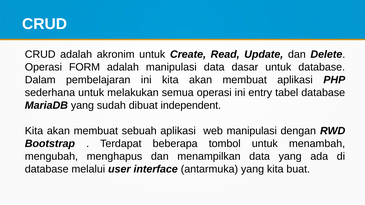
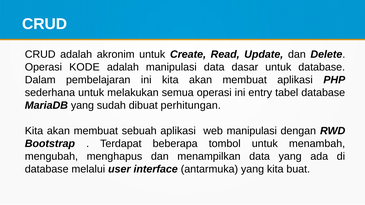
FORM: FORM -> KODE
independent: independent -> perhitungan
